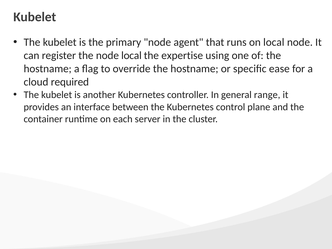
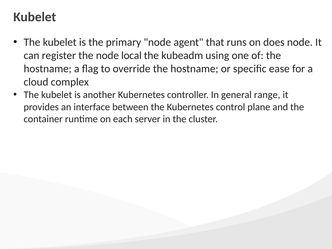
on local: local -> does
expertise: expertise -> kubeadm
required: required -> complex
